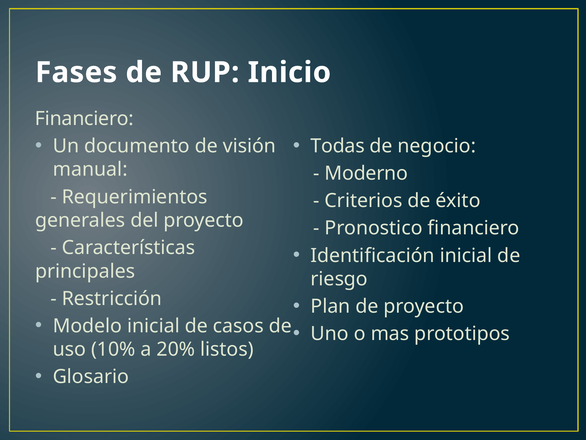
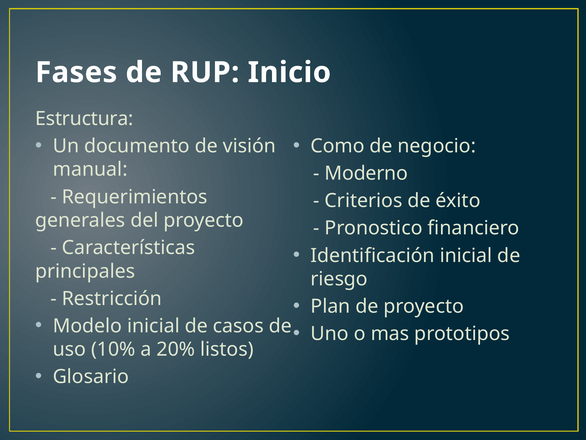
Financiero at (84, 119): Financiero -> Estructura
Todas: Todas -> Como
